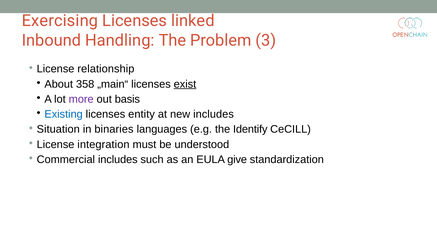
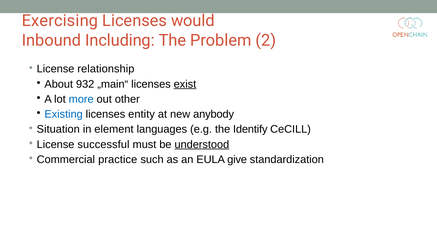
linked: linked -> would
Handling: Handling -> Including
3: 3 -> 2
358: 358 -> 932
more colour: purple -> blue
basis: basis -> other
new includes: includes -> anybody
binaries: binaries -> element
integration: integration -> successful
understood underline: none -> present
Commercial includes: includes -> practice
